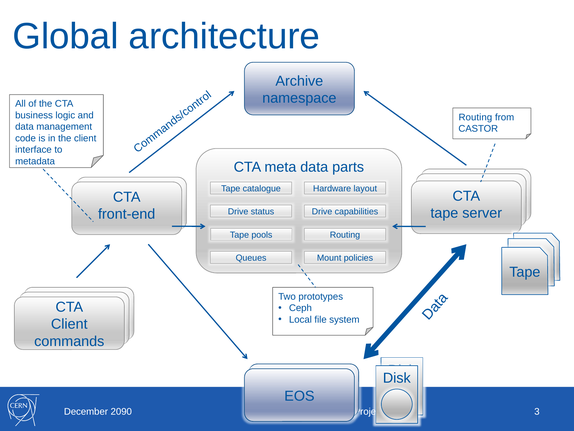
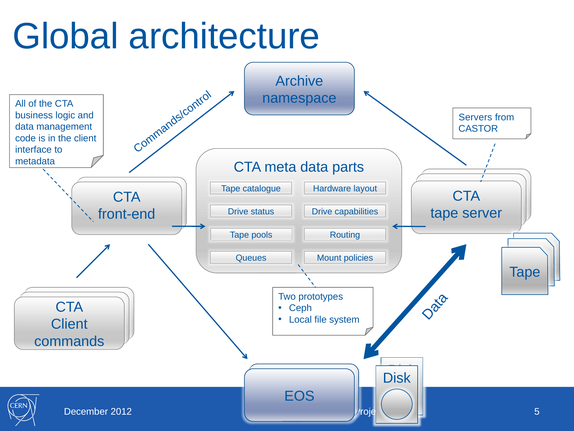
Routing at (475, 117): Routing -> Servers
2090: 2090 -> 2012
3: 3 -> 5
